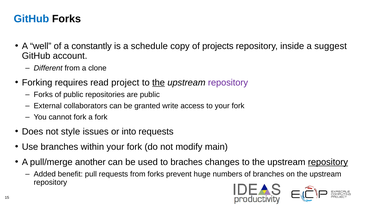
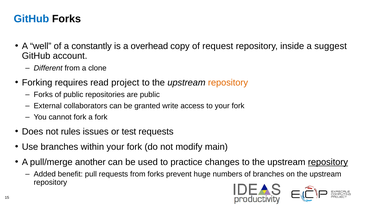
schedule: schedule -> overhead
projects: projects -> request
the at (159, 82) underline: present -> none
repository at (228, 82) colour: purple -> orange
style: style -> rules
into: into -> test
braches: braches -> practice
